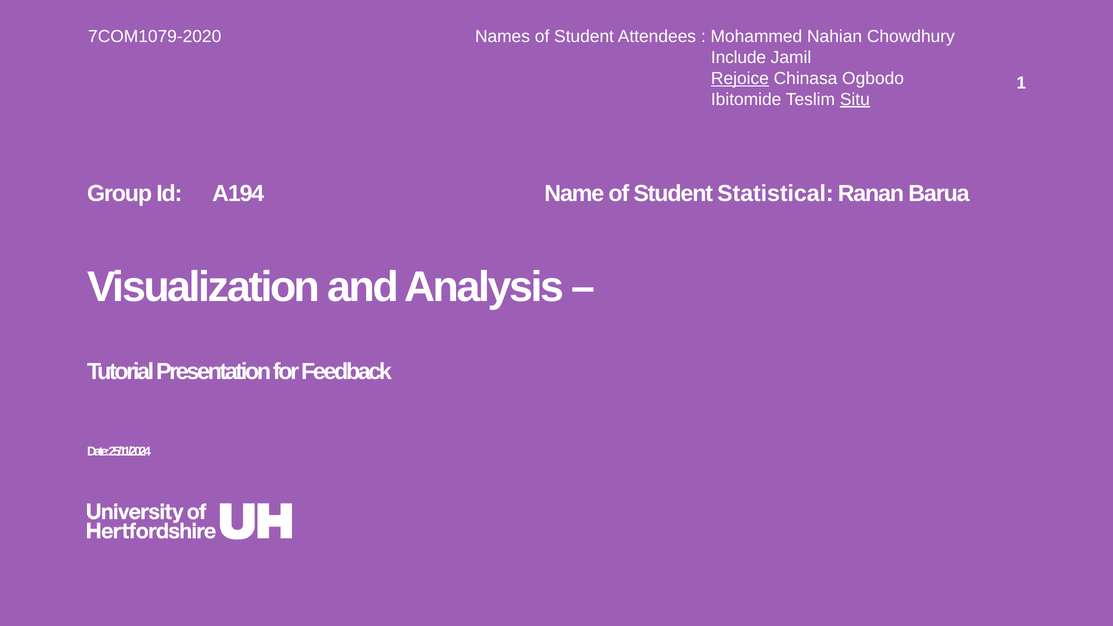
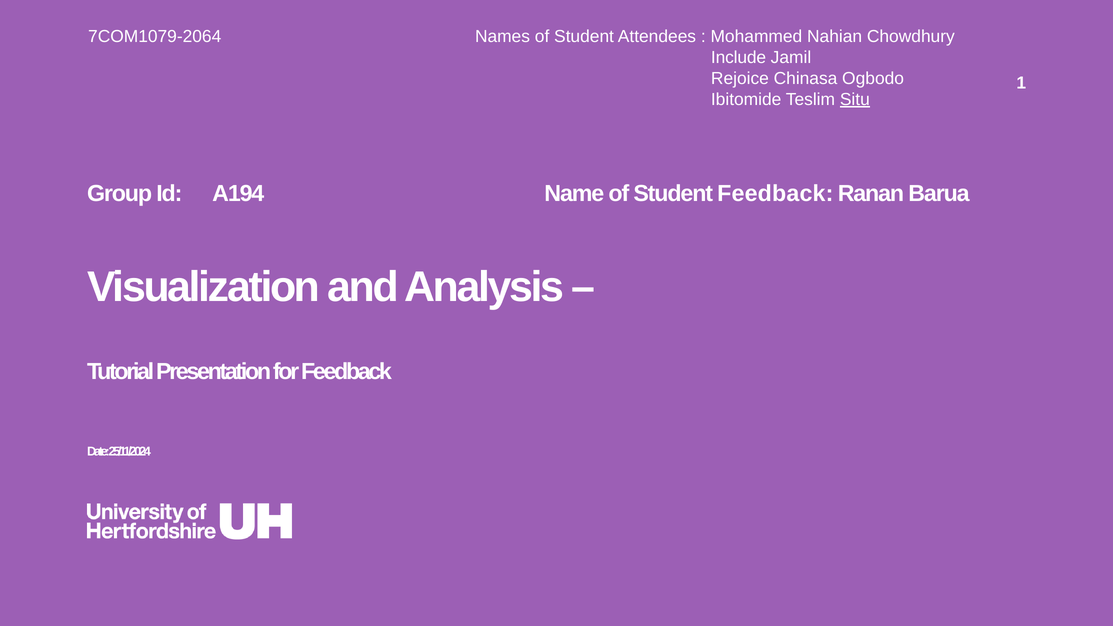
7COM1079-2020: 7COM1079-2020 -> 7COM1079-2064
Rejoice underline: present -> none
Student Statistical: Statistical -> Feedback
